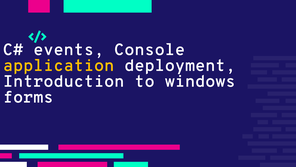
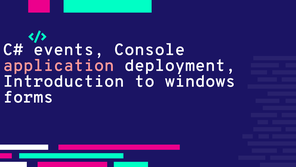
application colour: yellow -> pink
